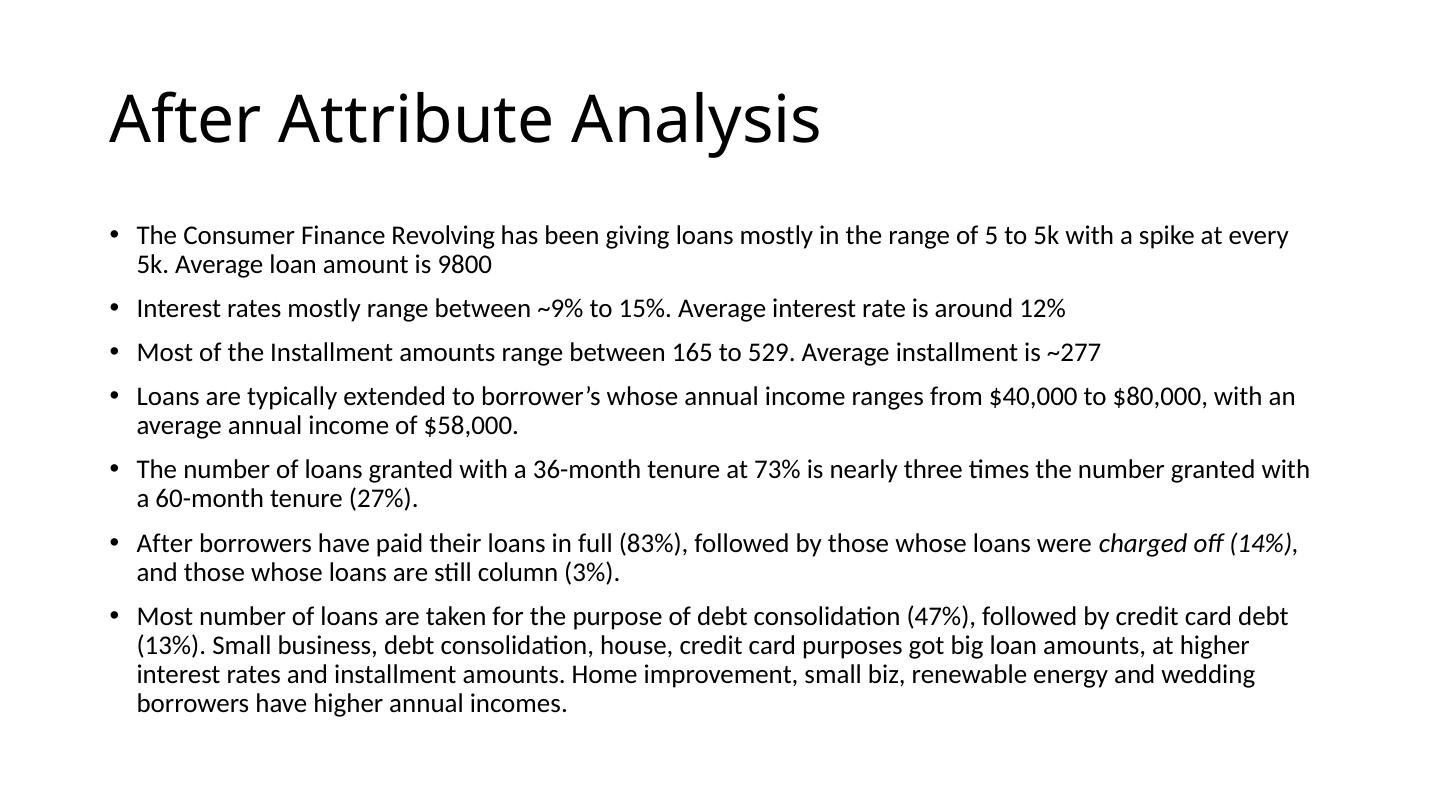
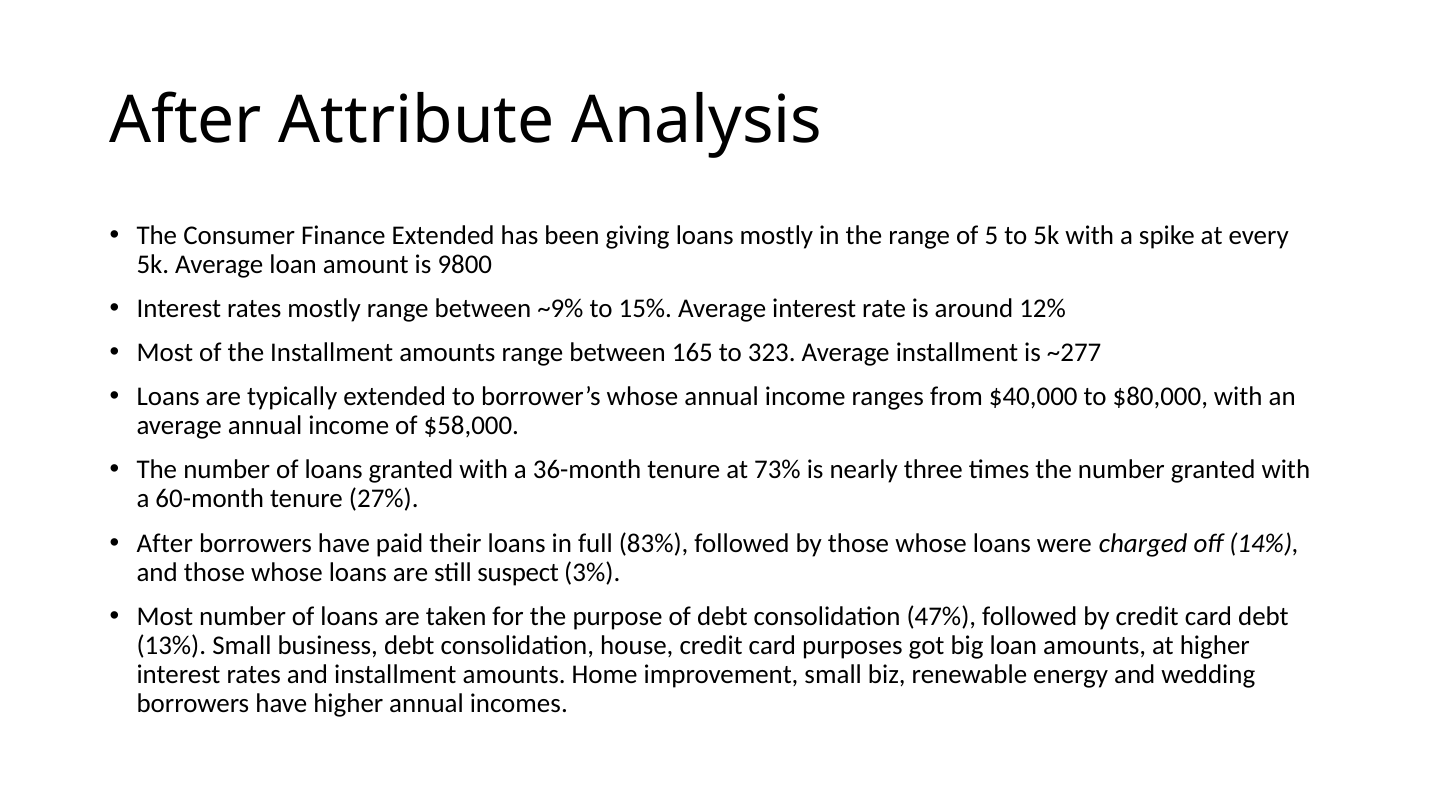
Finance Revolving: Revolving -> Extended
529: 529 -> 323
column: column -> suspect
